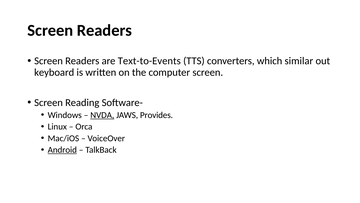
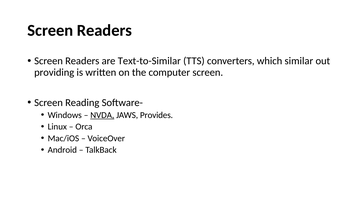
Text-to-Events: Text-to-Events -> Text-to-Similar
keyboard: keyboard -> providing
Android underline: present -> none
